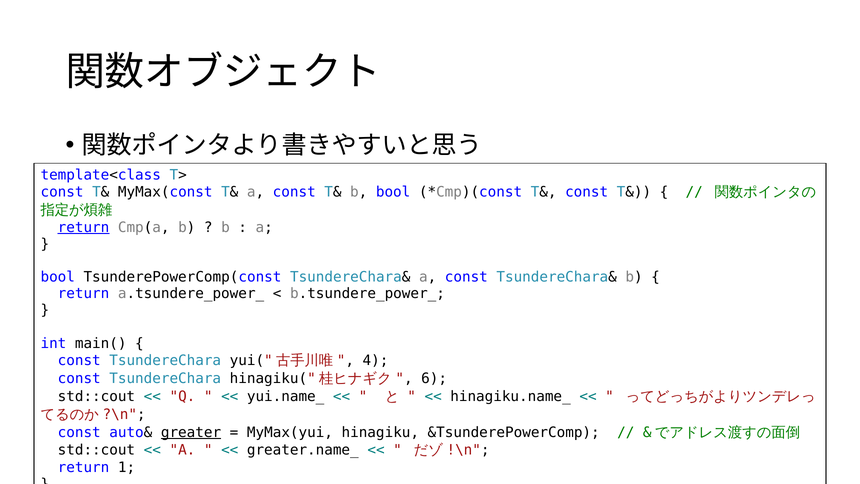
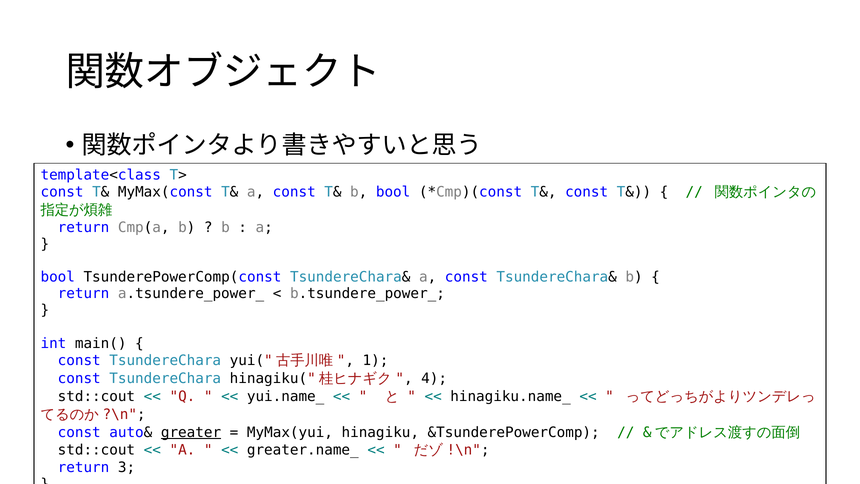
return at (84, 227) underline: present -> none
4: 4 -> 1
6: 6 -> 4
1: 1 -> 3
